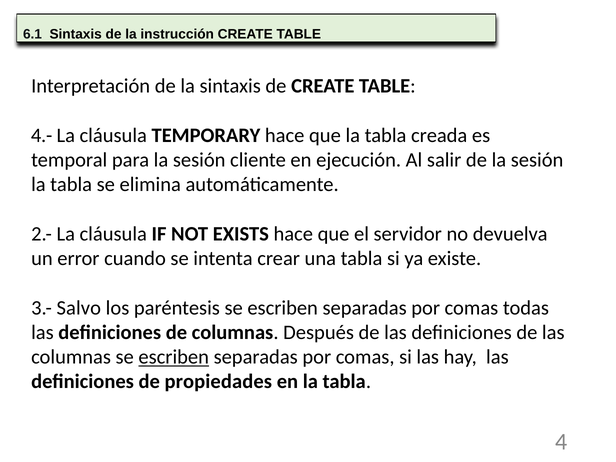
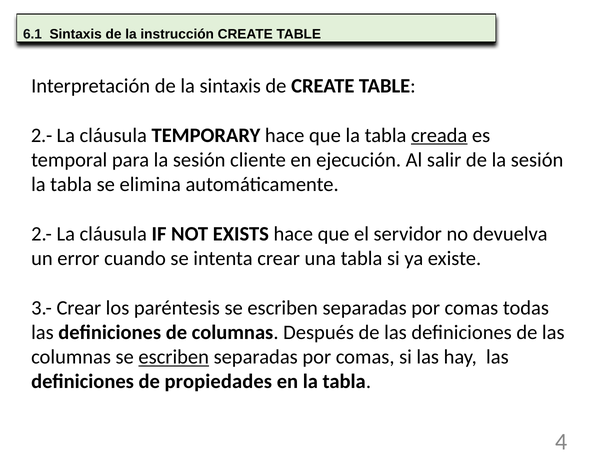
4.- at (42, 135): 4.- -> 2.-
creada underline: none -> present
3.- Salvo: Salvo -> Crear
